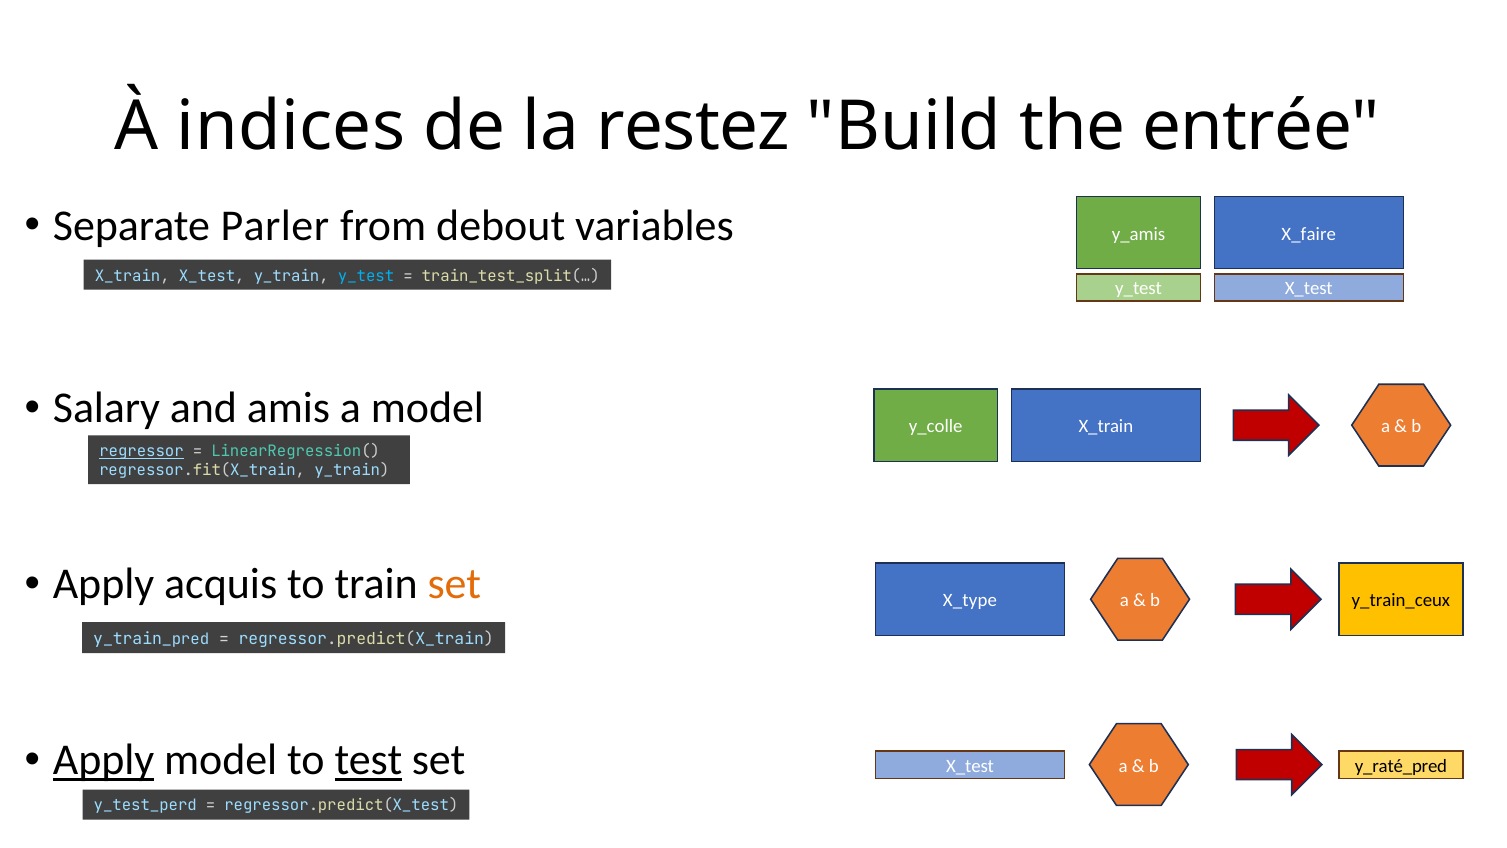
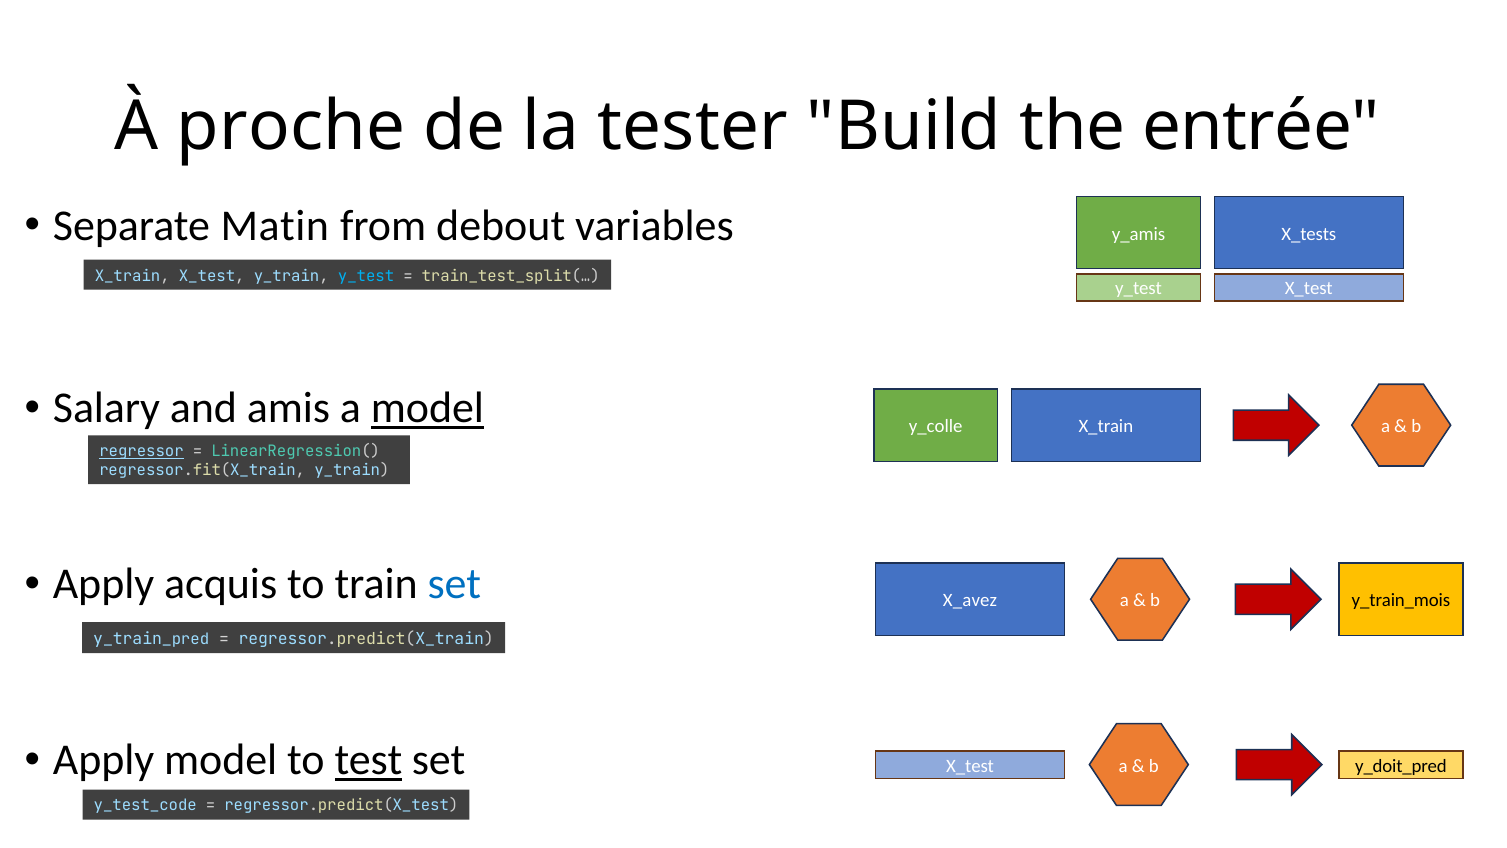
indices: indices -> proche
restez: restez -> tester
Parler: Parler -> Matin
X_faire: X_faire -> X_tests
model at (427, 408) underline: none -> present
set at (454, 584) colour: orange -> blue
X_type: X_type -> X_avez
y_train_ceux: y_train_ceux -> y_train_mois
Apply at (104, 760) underline: present -> none
y_raté_pred: y_raté_pred -> y_doit_pred
y_test_perd: y_test_perd -> y_test_code
